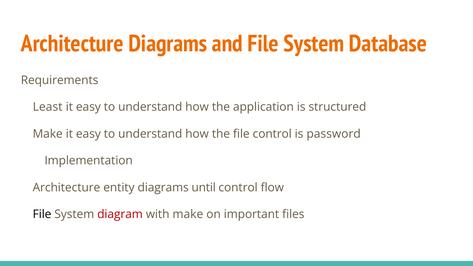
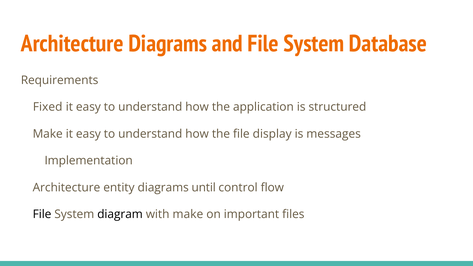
Least: Least -> Fixed
file control: control -> display
password: password -> messages
diagram colour: red -> black
